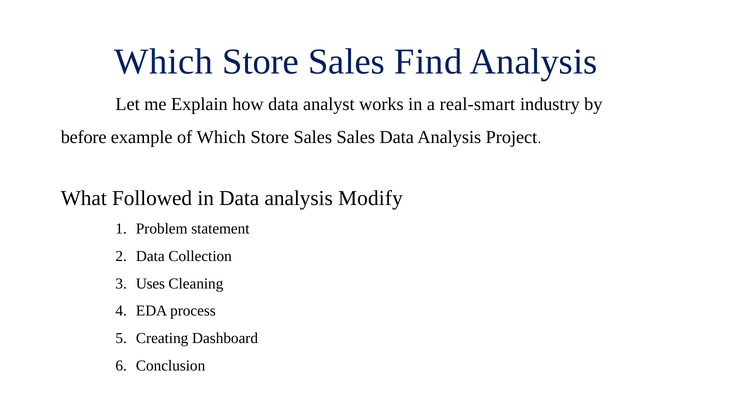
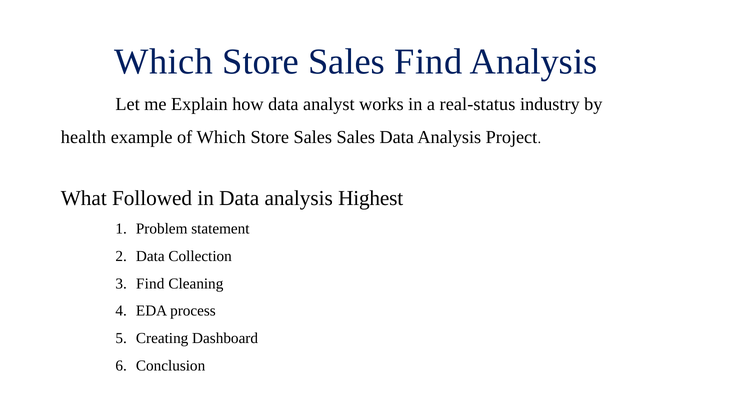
real-smart: real-smart -> real-status
before: before -> health
Modify: Modify -> Highest
Uses at (150, 284): Uses -> Find
